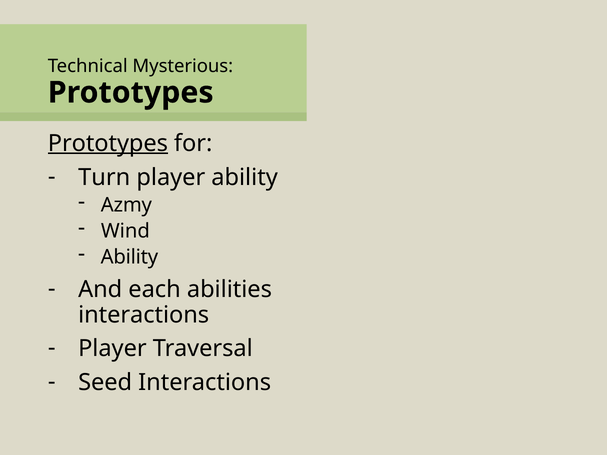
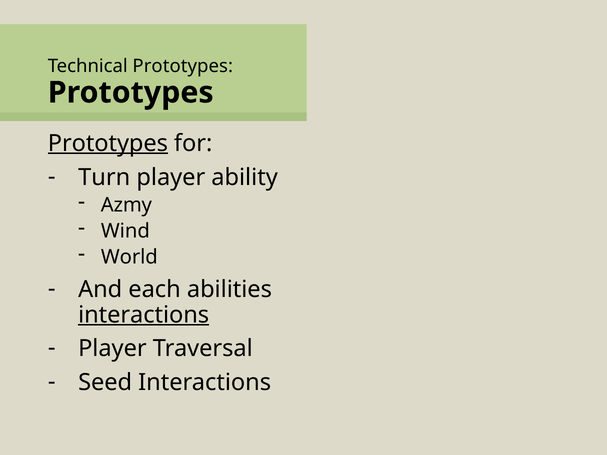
Technical Mysterious: Mysterious -> Prototypes
Ability at (129, 257): Ability -> World
interactions at (144, 315) underline: none -> present
